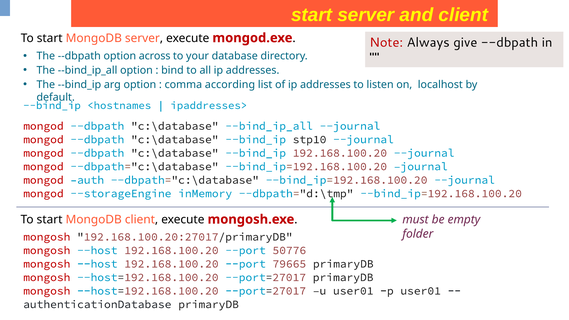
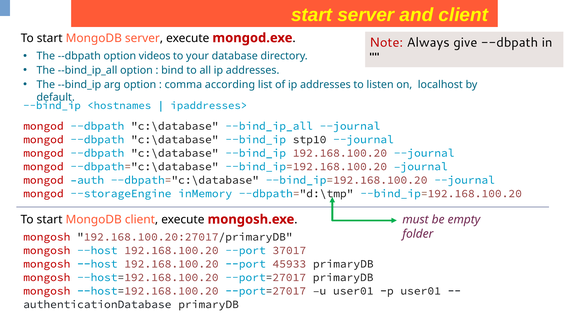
across: across -> videos
50776: 50776 -> 37017
79665: 79665 -> 45933
